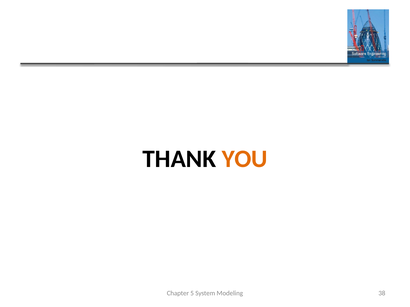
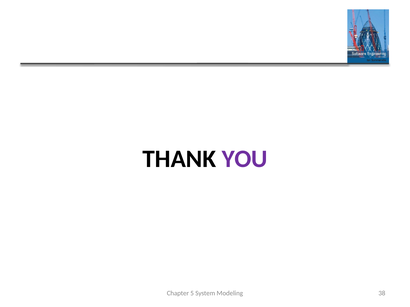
YOU colour: orange -> purple
